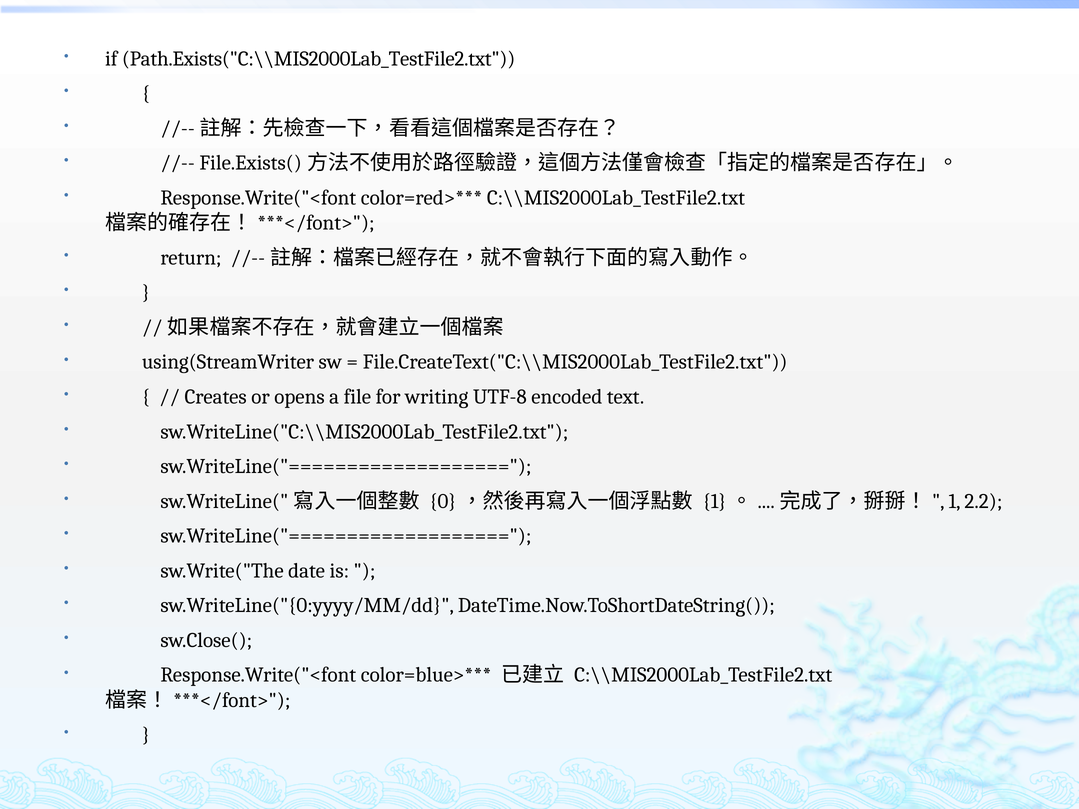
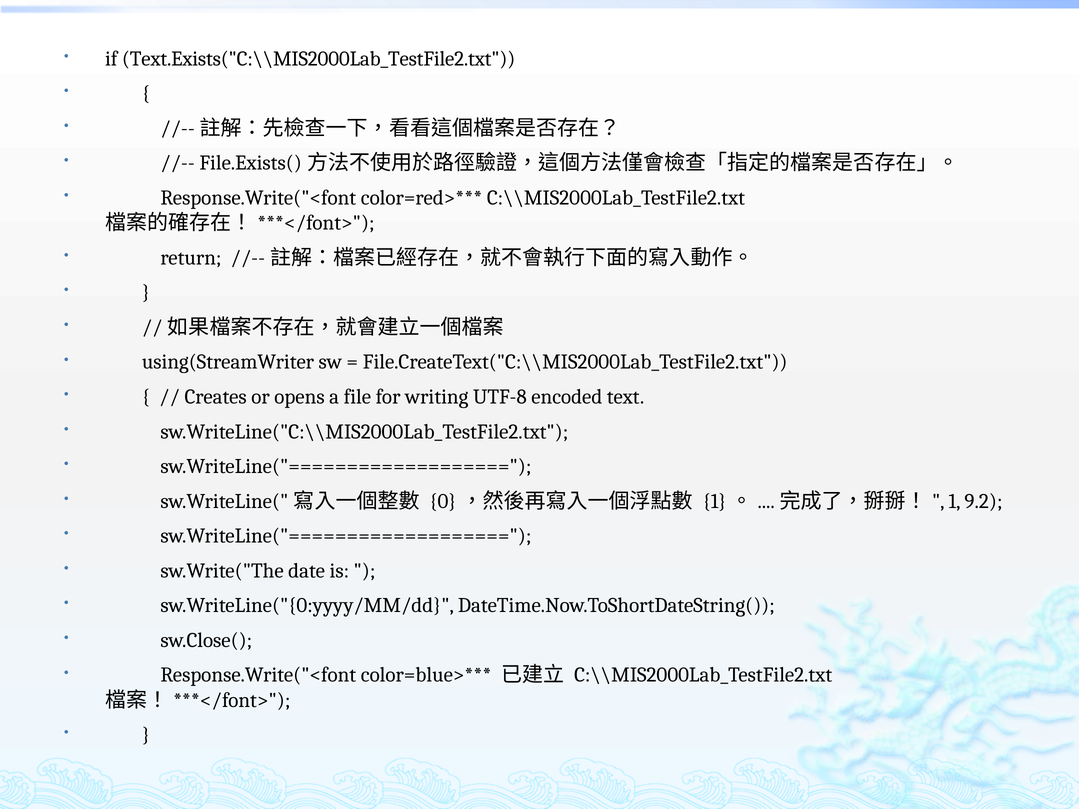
Path.Exists("C:\\MIS2000Lab_TestFile2.txt: Path.Exists("C:\\MIS2000Lab_TestFile2.txt -> Text.Exists("C:\\MIS2000Lab_TestFile2.txt
2.2: 2.2 -> 9.2
